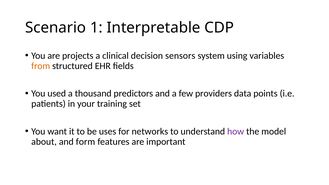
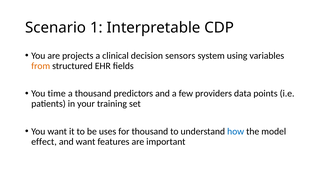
used: used -> time
for networks: networks -> thousand
how colour: purple -> blue
about: about -> effect
and form: form -> want
